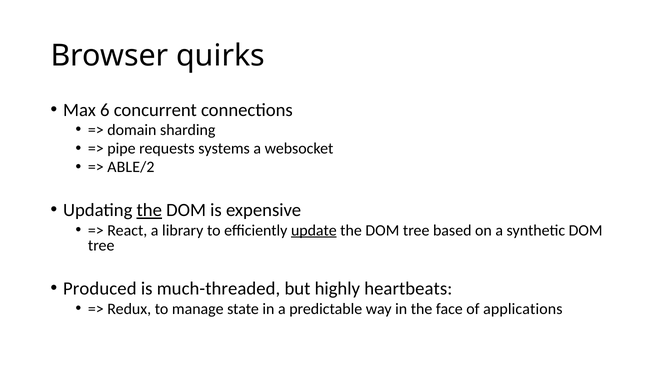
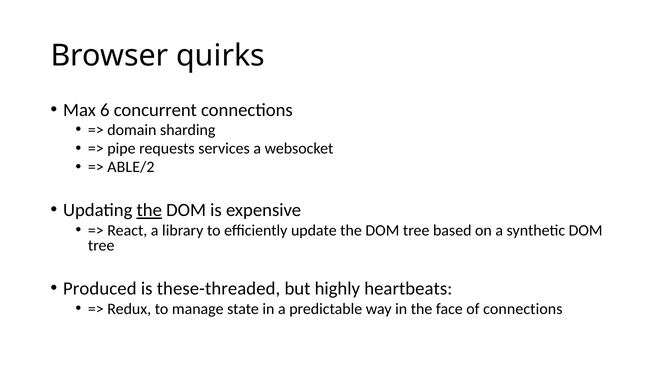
systems: systems -> services
update underline: present -> none
much-threaded: much-threaded -> these-threaded
of applications: applications -> connections
